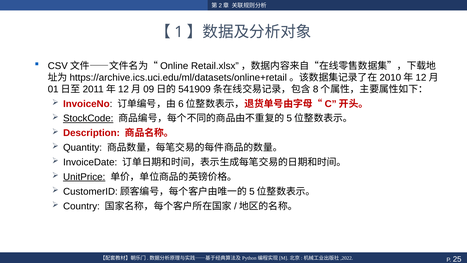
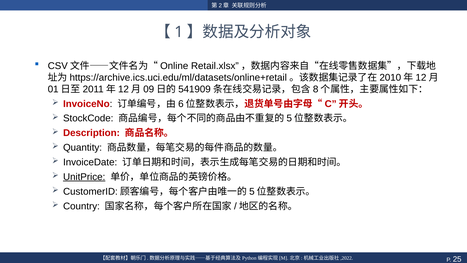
StockCode underline: present -> none
